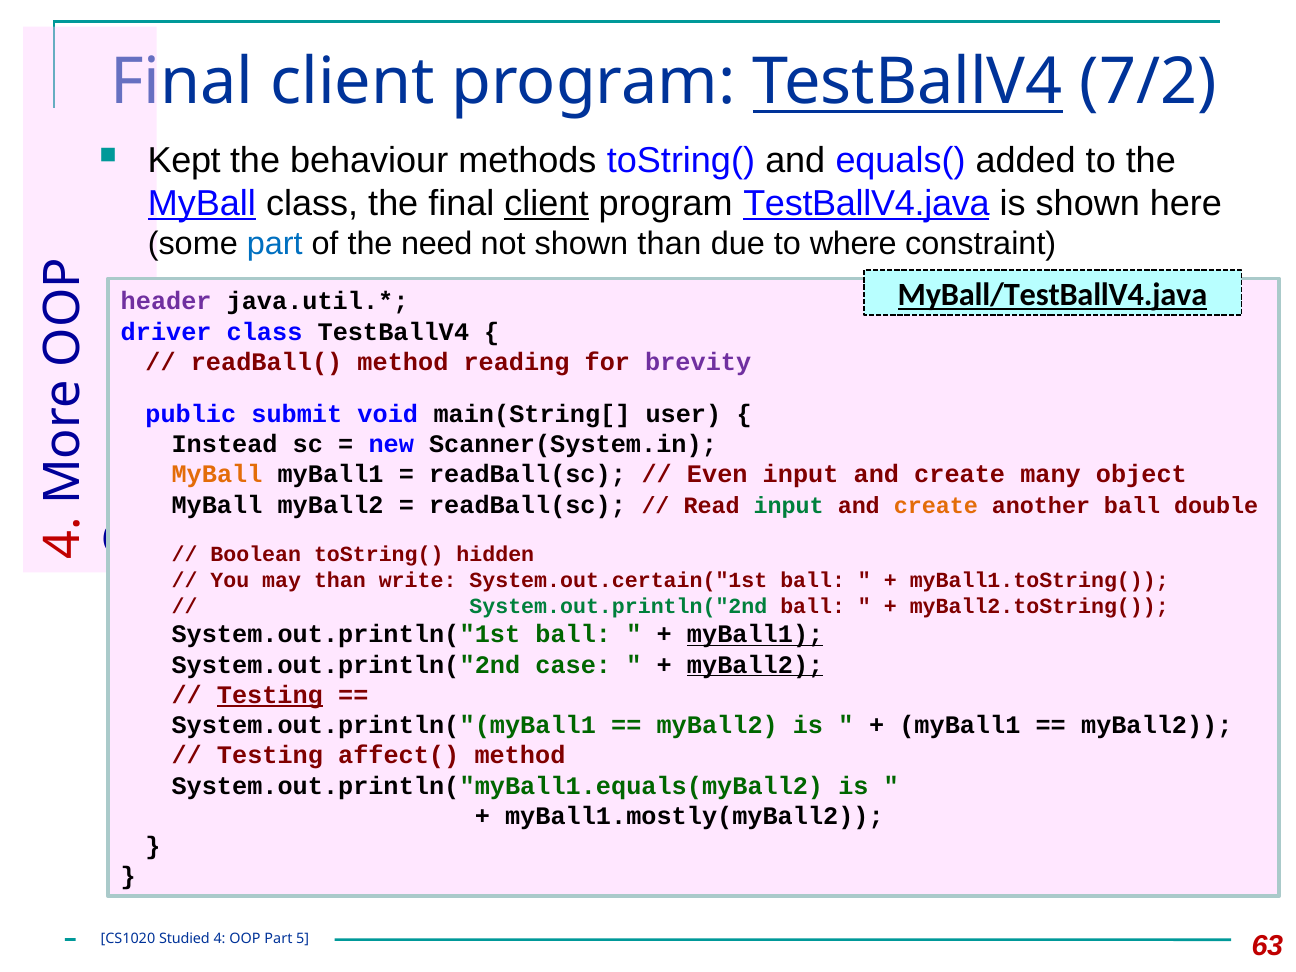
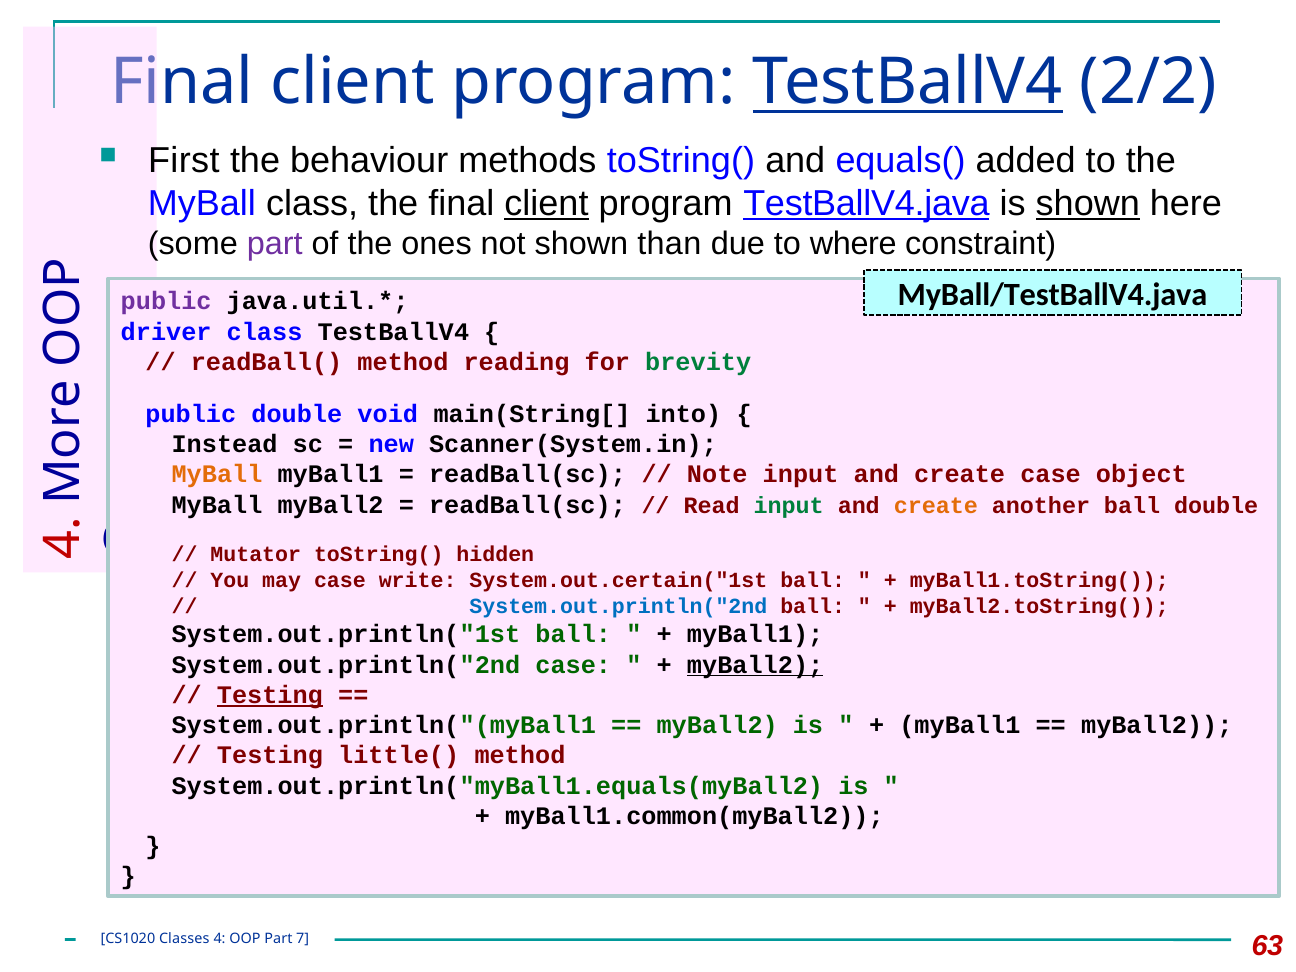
7/2: 7/2 -> 2/2
Kept: Kept -> First
MyBall at (202, 203) underline: present -> none
shown at (1088, 203) underline: none -> present
part at (275, 244) colour: blue -> purple
need: need -> ones
MyBall/TestBallV4.java underline: present -> none
header at (166, 302): header -> public
brevity colour: purple -> green
public submit: submit -> double
user: user -> into
Even: Even -> Note
create many: many -> case
Boolean: Boolean -> Mutator
may than: than -> case
System.out.println("2nd at (618, 606) colour: green -> blue
myBall1 at (755, 634) underline: present -> none
affect(: affect( -> little(
myBall1.mostly(myBall2: myBall1.mostly(myBall2 -> myBall1.common(myBall2
Studied: Studied -> Classes
5: 5 -> 7
